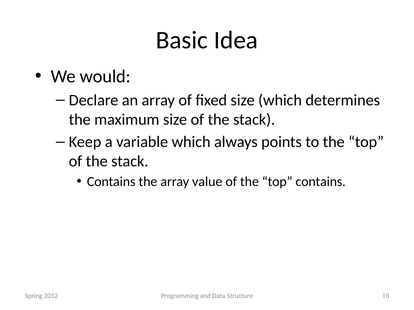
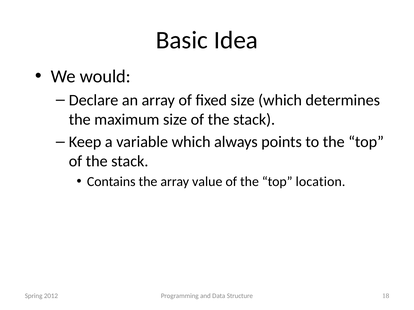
top contains: contains -> location
